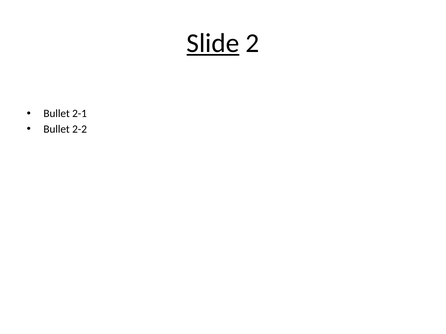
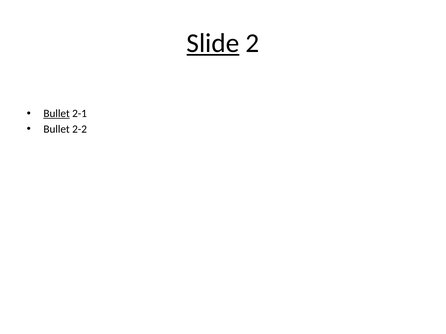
Bullet at (57, 114) underline: none -> present
